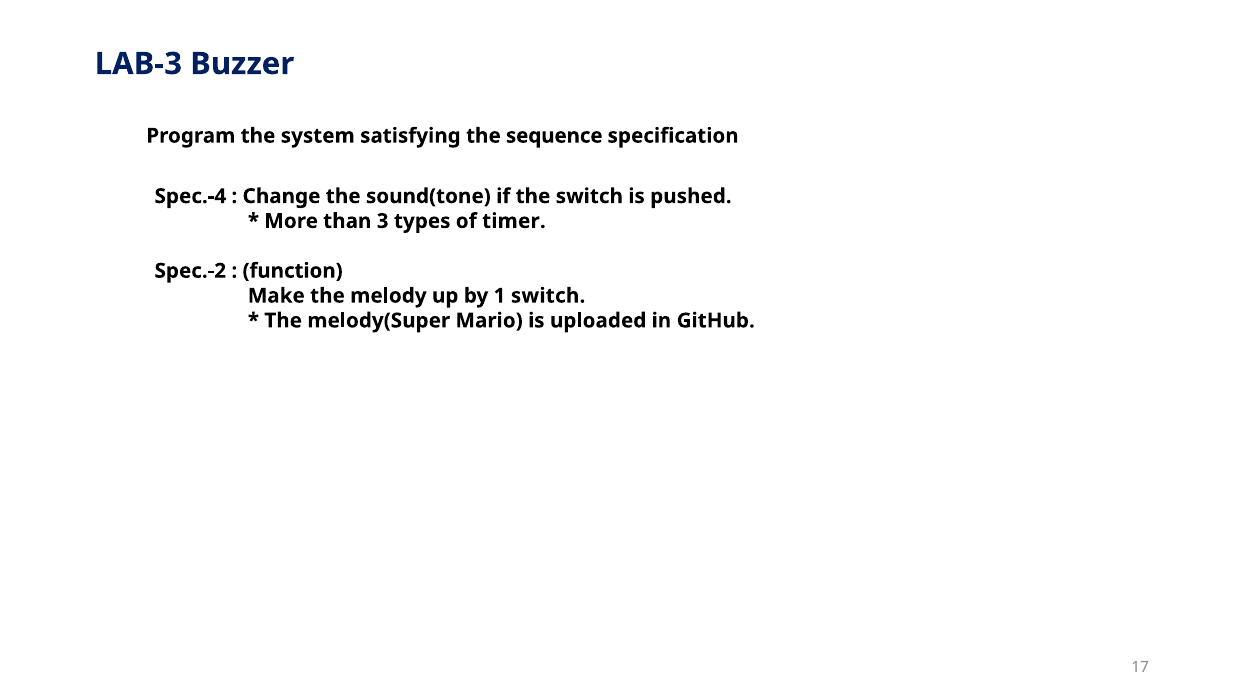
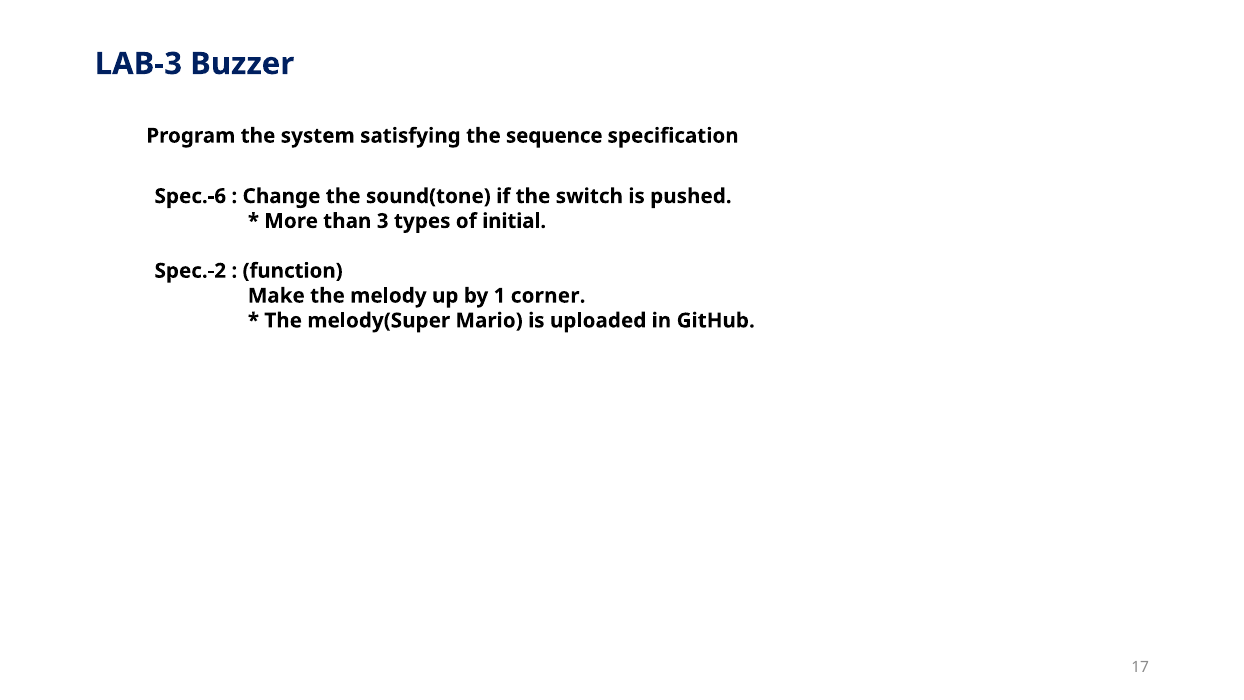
Spec.-4: Spec.-4 -> Spec.-6
timer: timer -> initial
1 switch: switch -> corner
